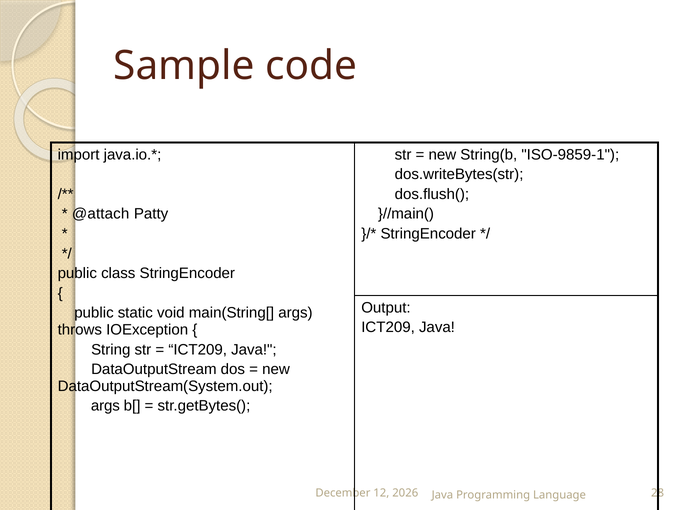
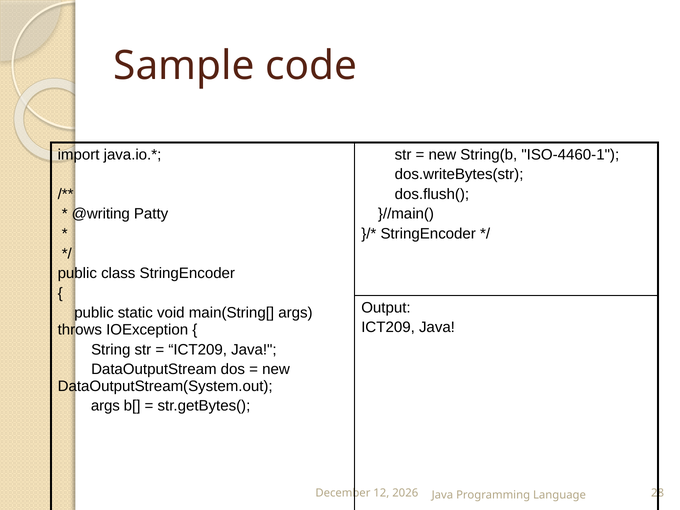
ISO-9859-1: ISO-9859-1 -> ISO-4460-1
@attach: @attach -> @writing
